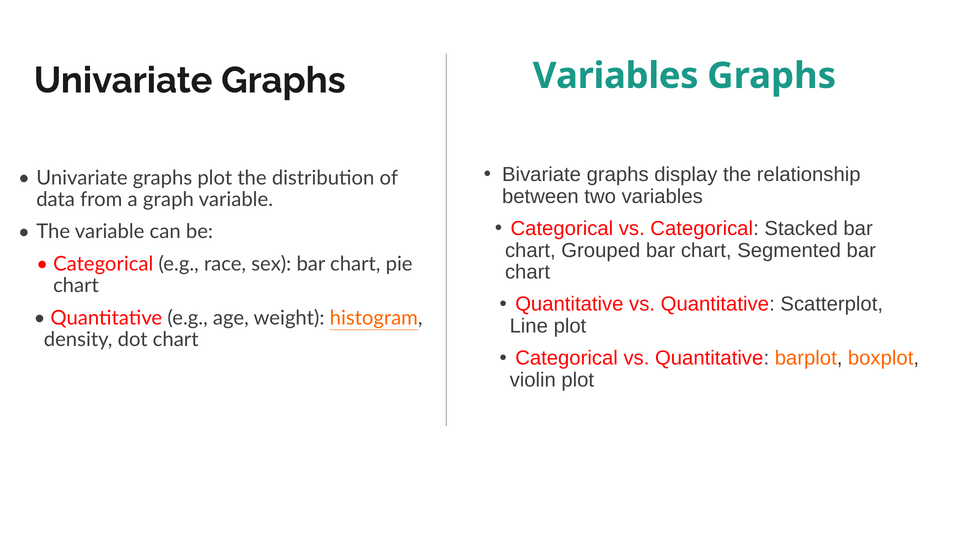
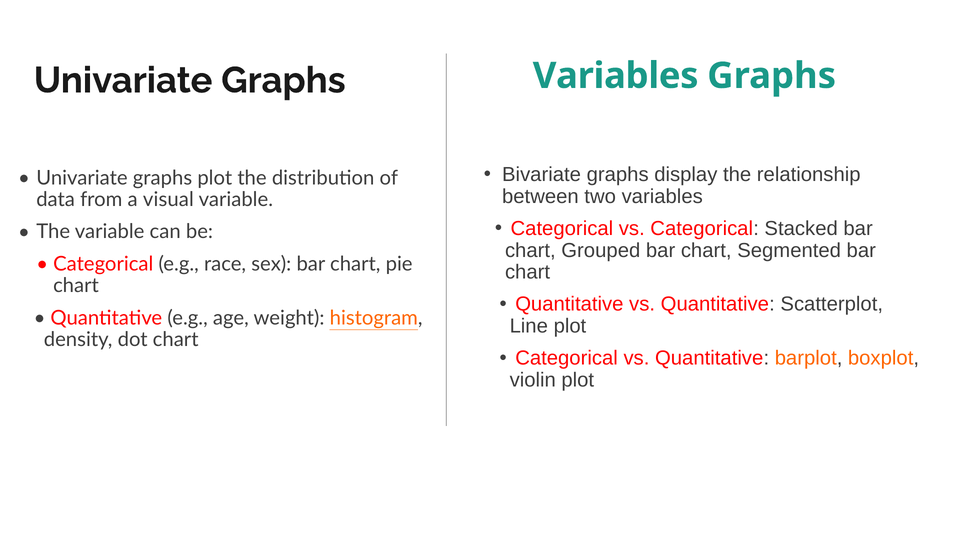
graph: graph -> visual
